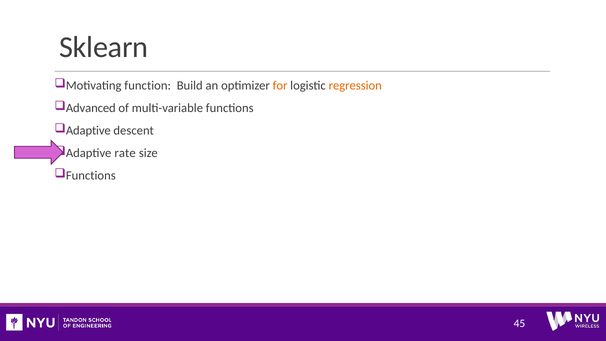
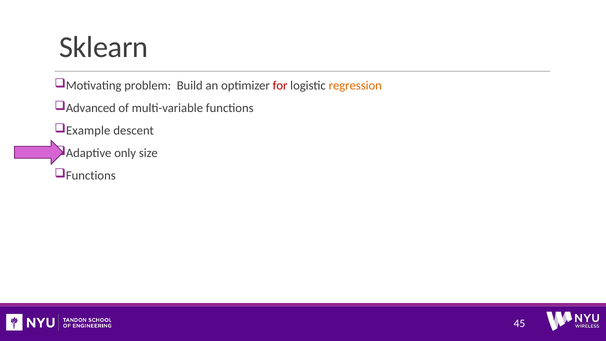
function: function -> problem
for colour: orange -> red
Adaptive at (88, 130): Adaptive -> Example
rate: rate -> only
